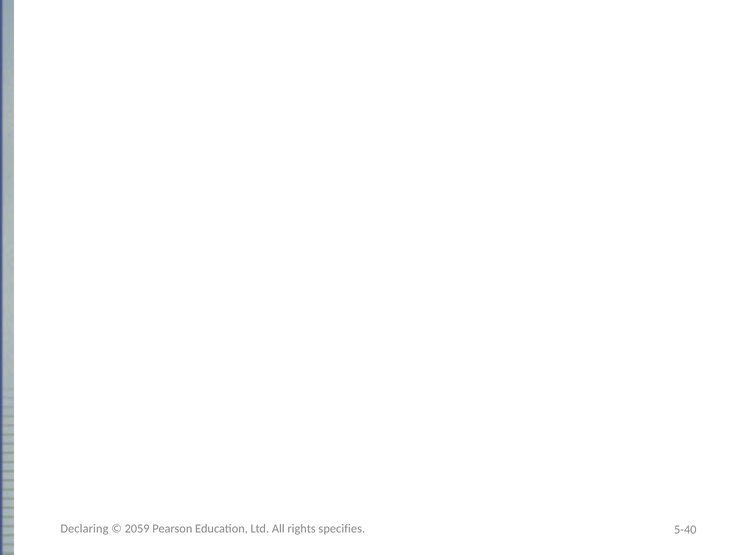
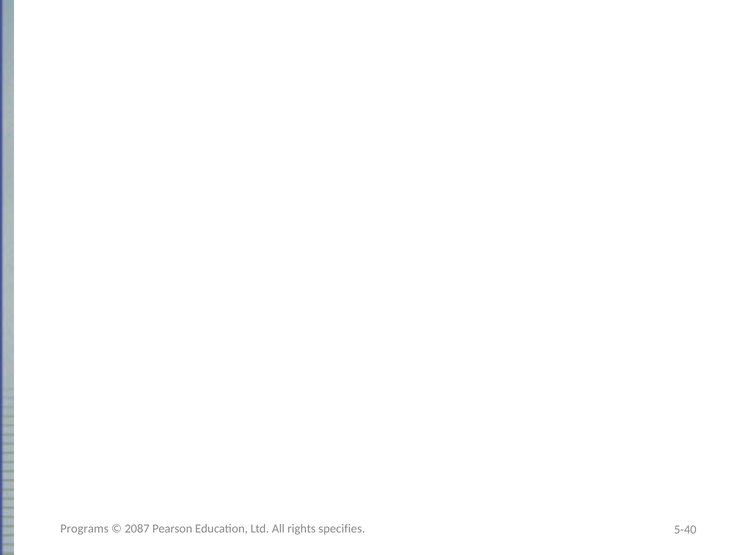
Declaring: Declaring -> Programs
2059: 2059 -> 2087
